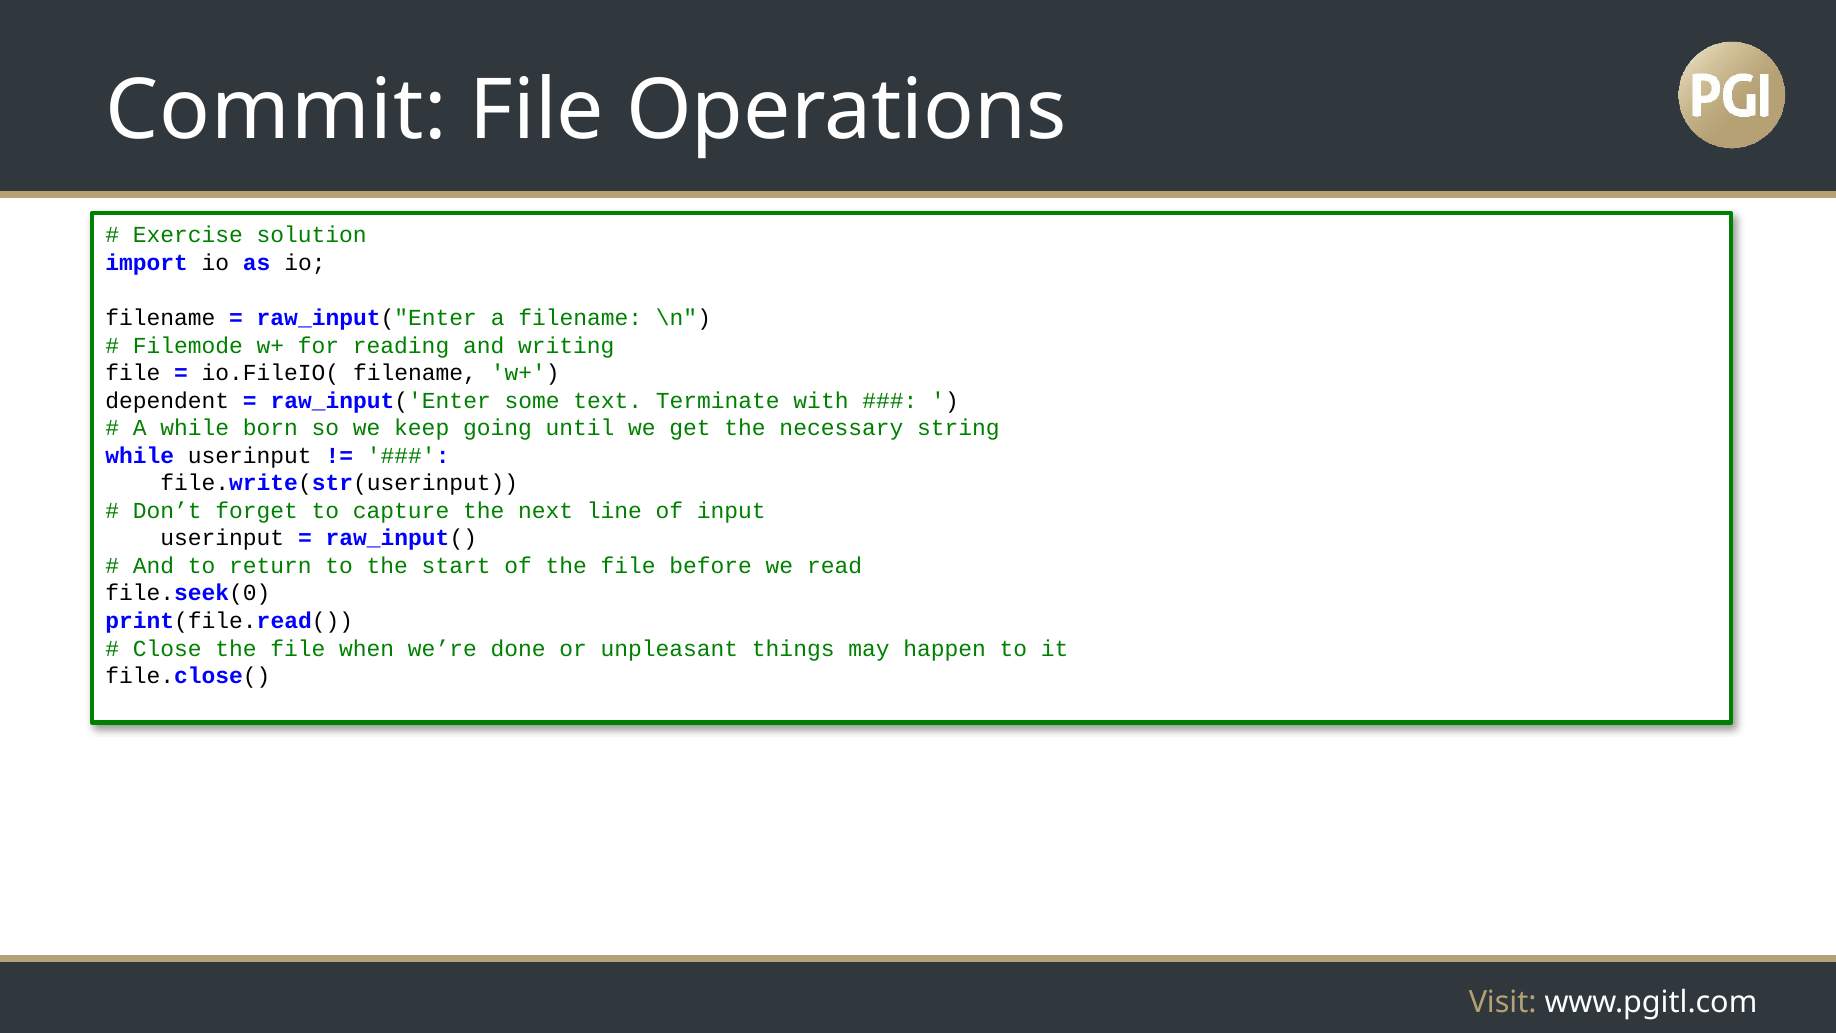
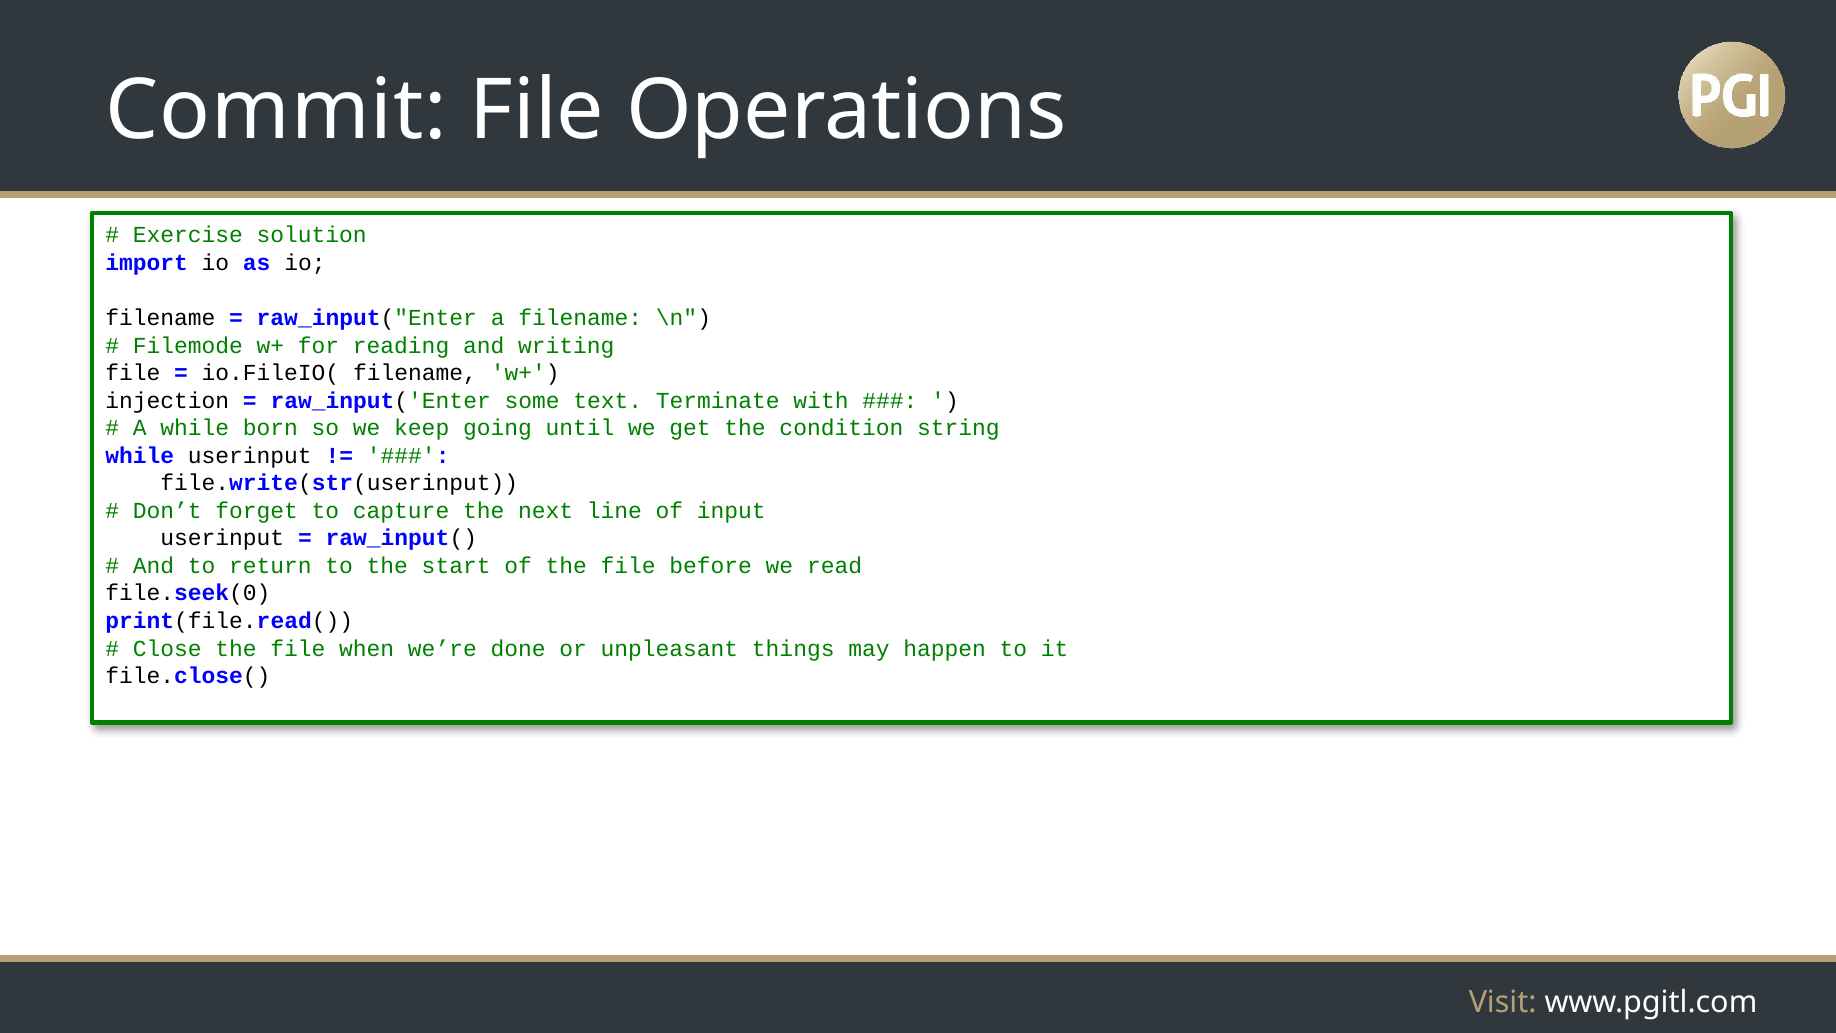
dependent: dependent -> injection
necessary: necessary -> condition
